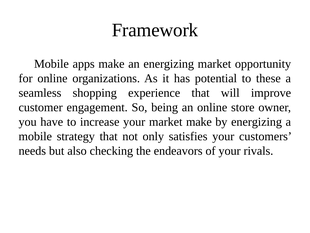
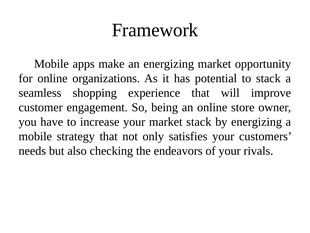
to these: these -> stack
market make: make -> stack
